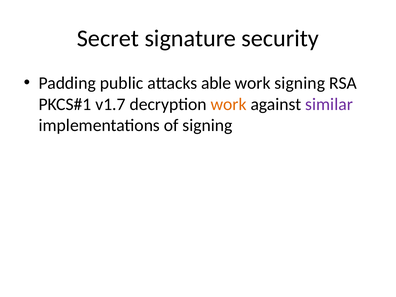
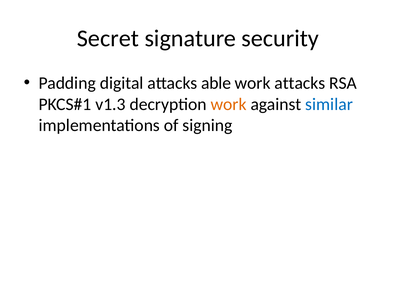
public: public -> digital
work signing: signing -> attacks
v1.7: v1.7 -> v1.3
similar colour: purple -> blue
